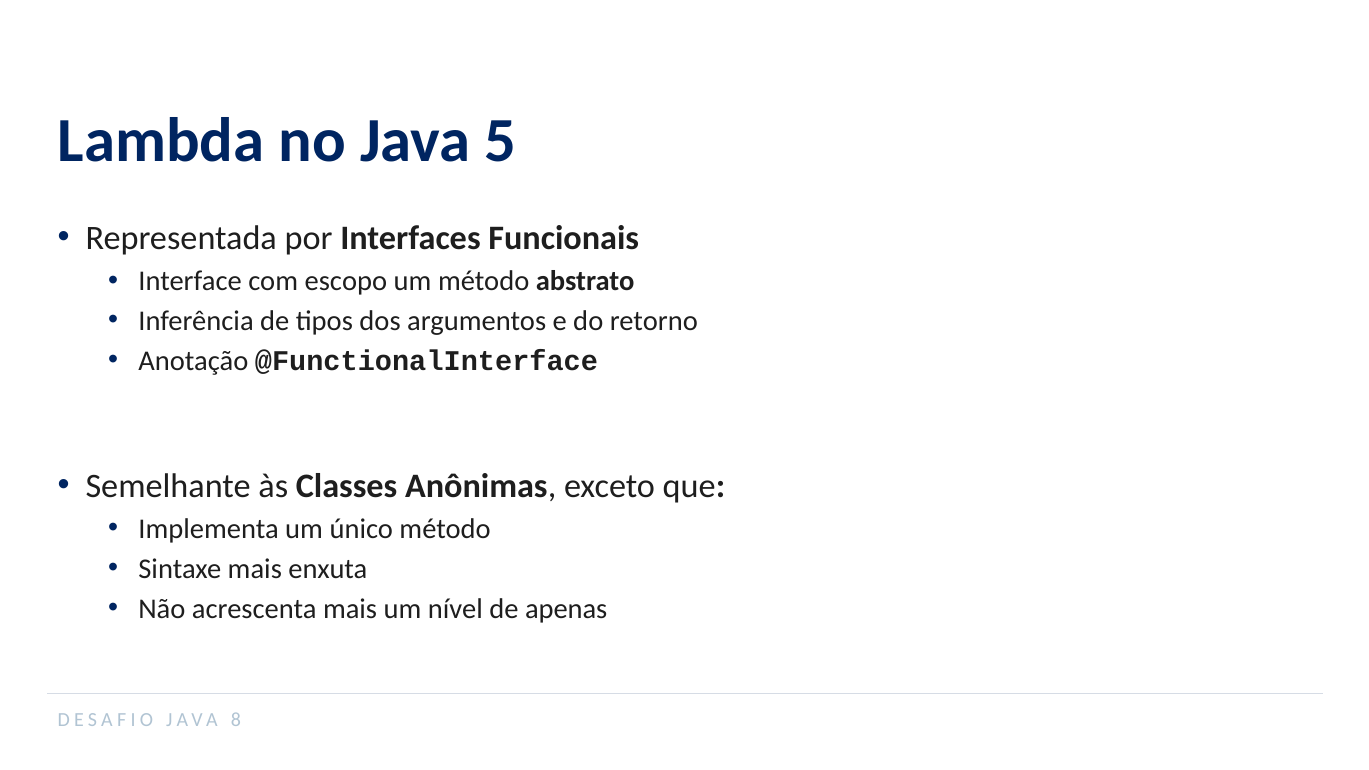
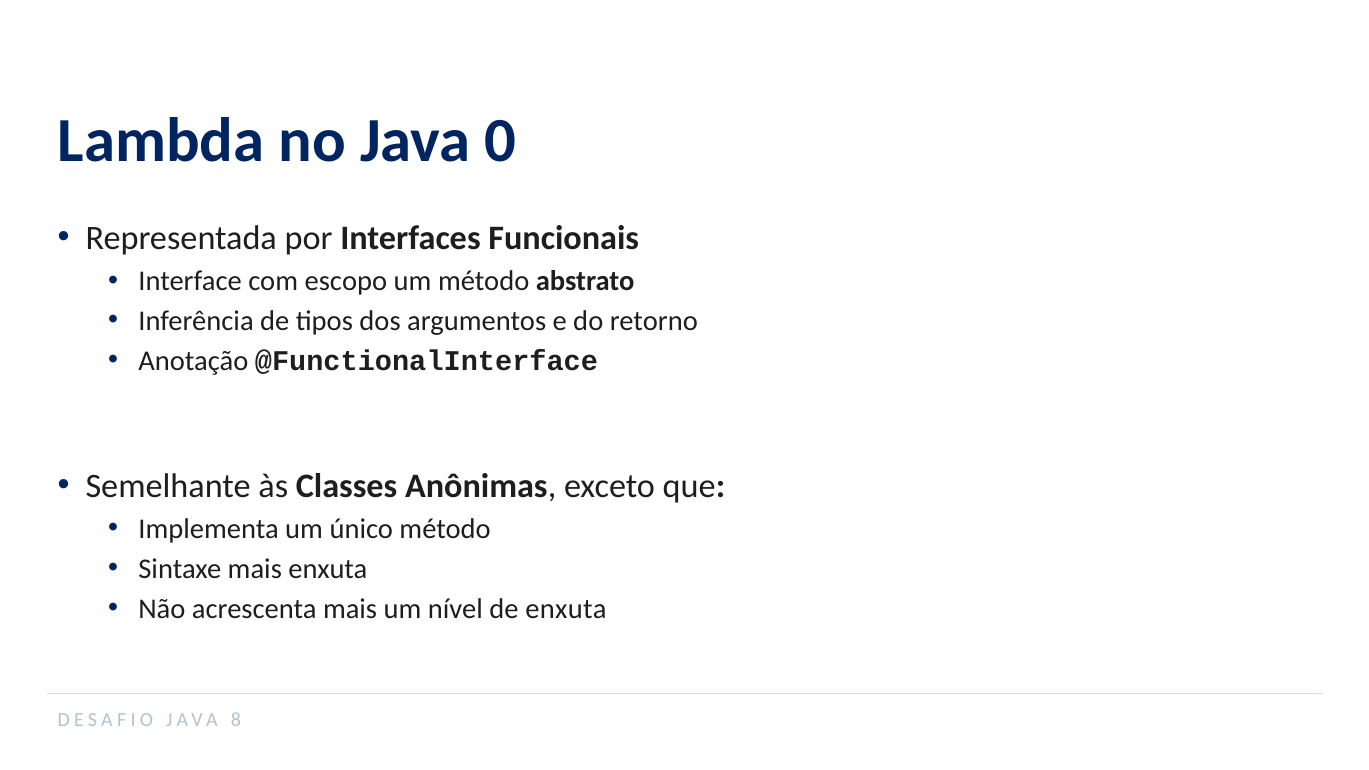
5: 5 -> 0
de apenas: apenas -> enxuta
